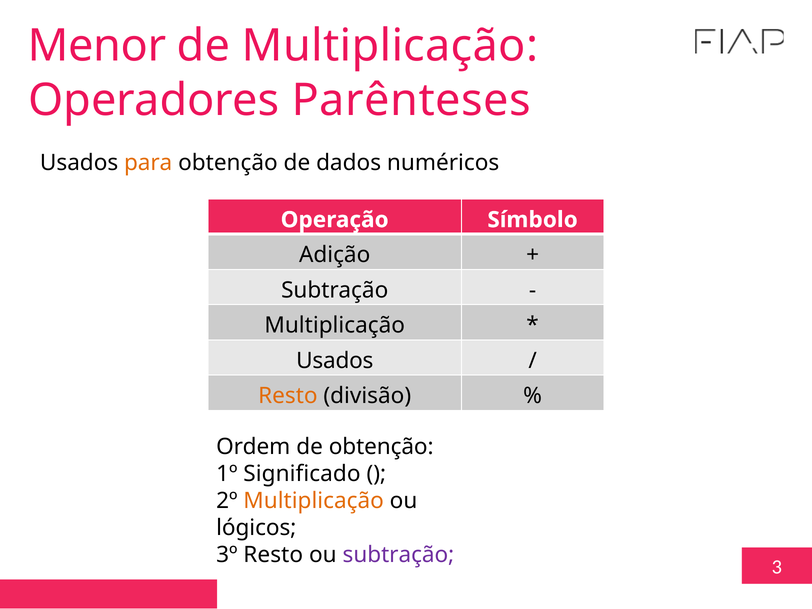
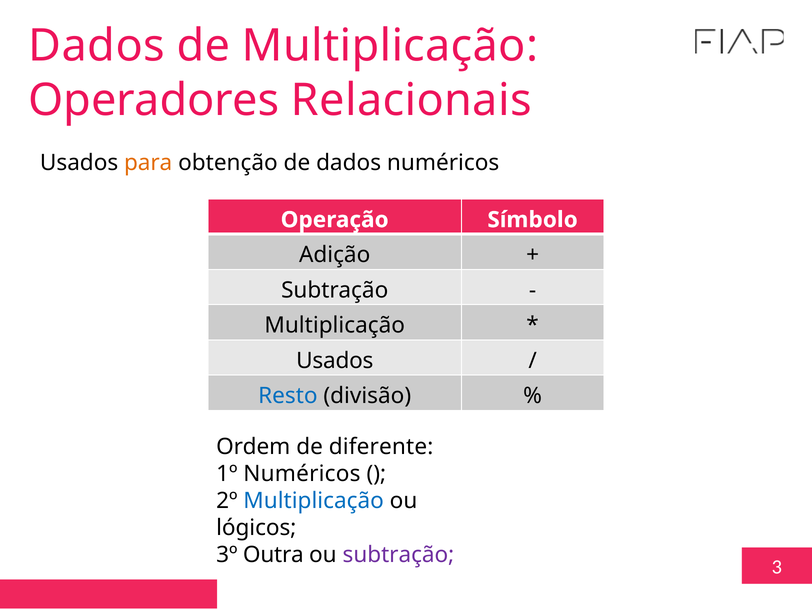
Menor at (97, 46): Menor -> Dados
Parênteses: Parênteses -> Relacionais
Resto at (288, 396) colour: orange -> blue
de obtenção: obtenção -> diferente
1º Significado: Significado -> Numéricos
Multiplicação at (314, 501) colour: orange -> blue
3º Resto: Resto -> Outra
